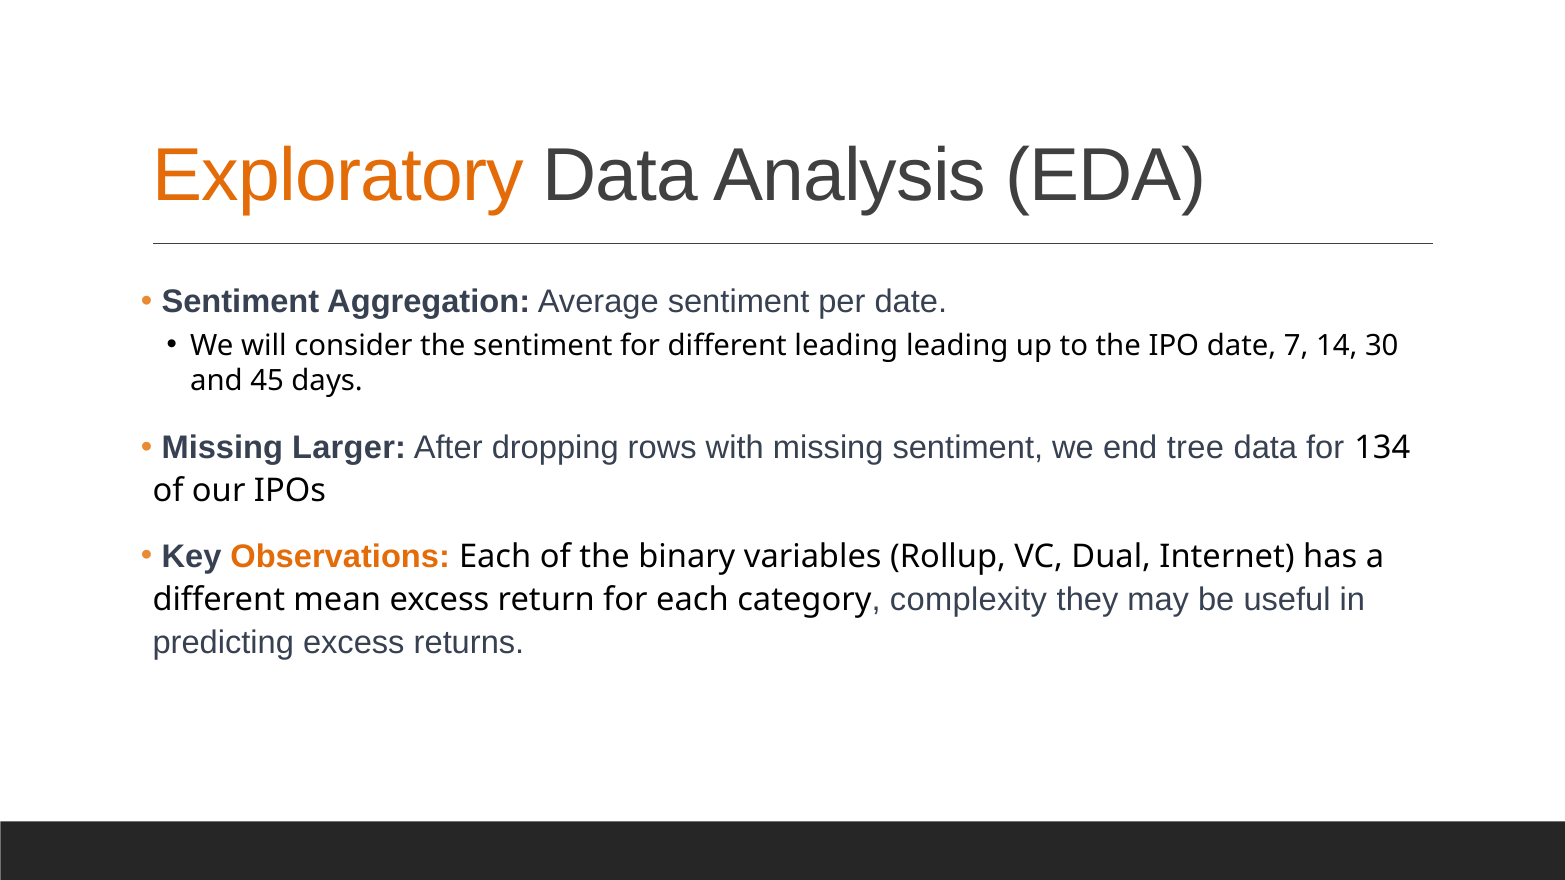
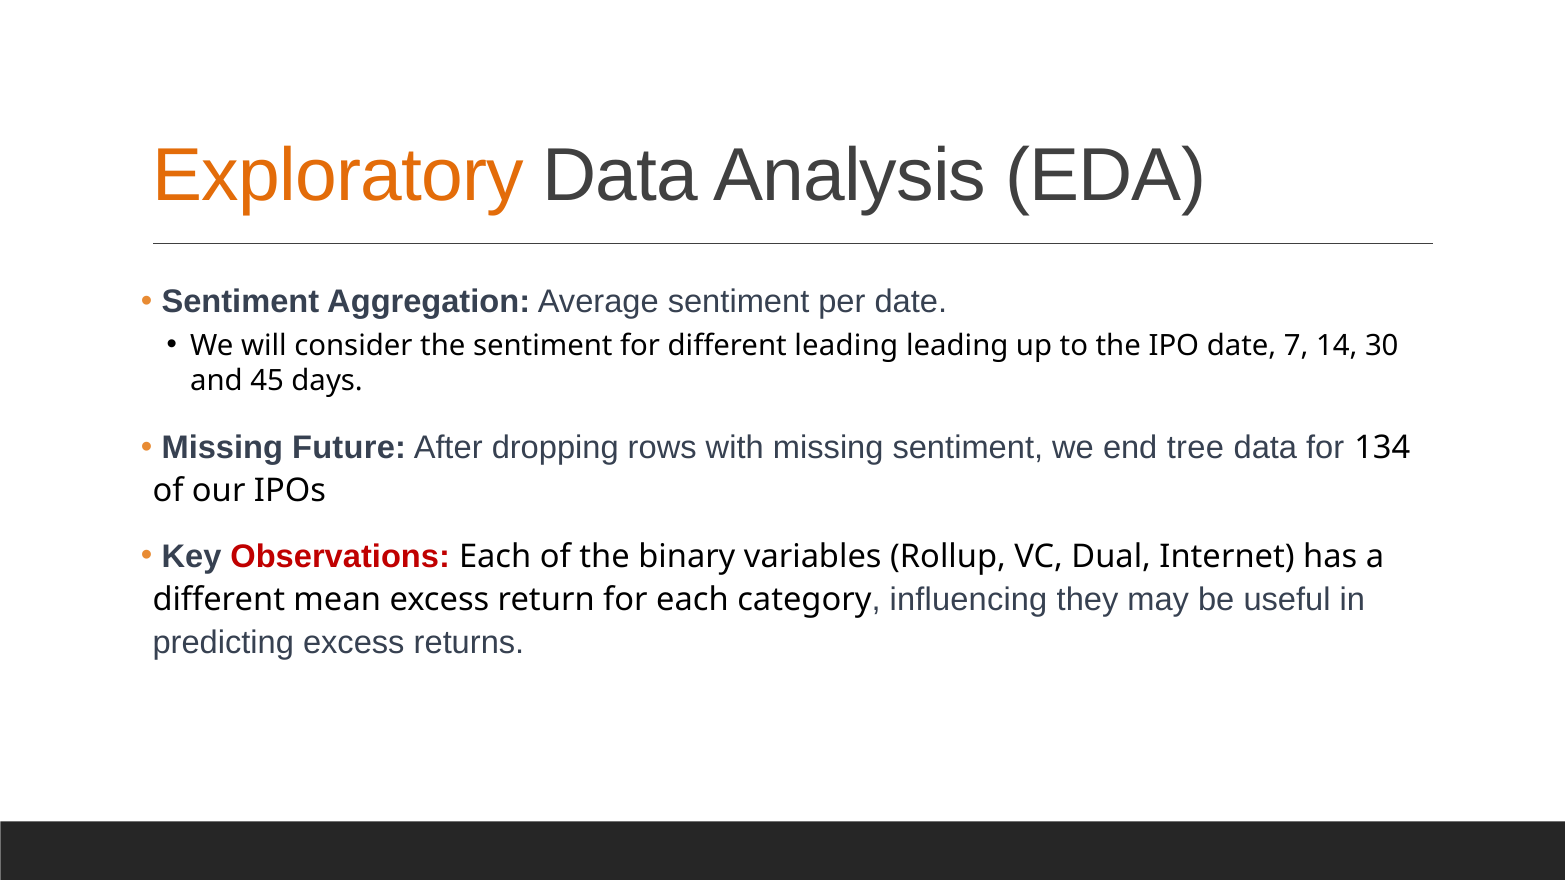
Larger: Larger -> Future
Observations colour: orange -> red
complexity: complexity -> influencing
